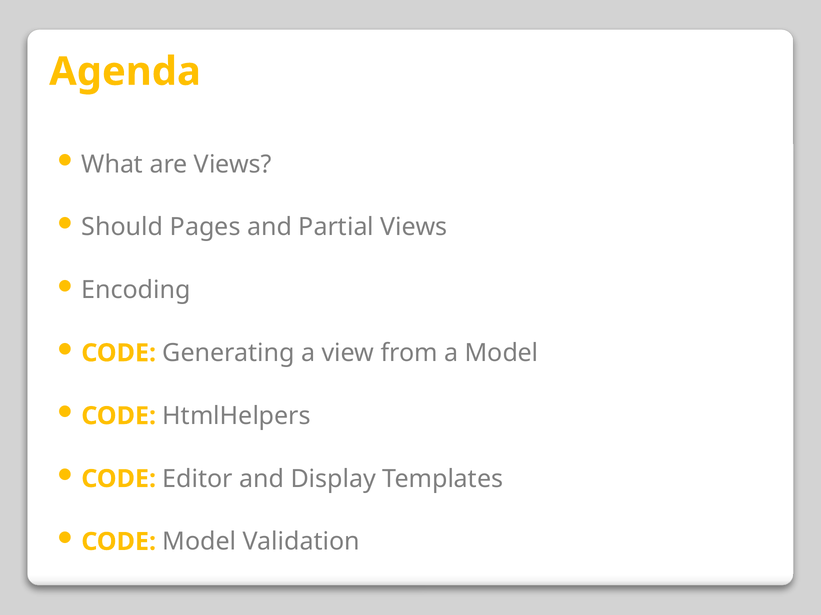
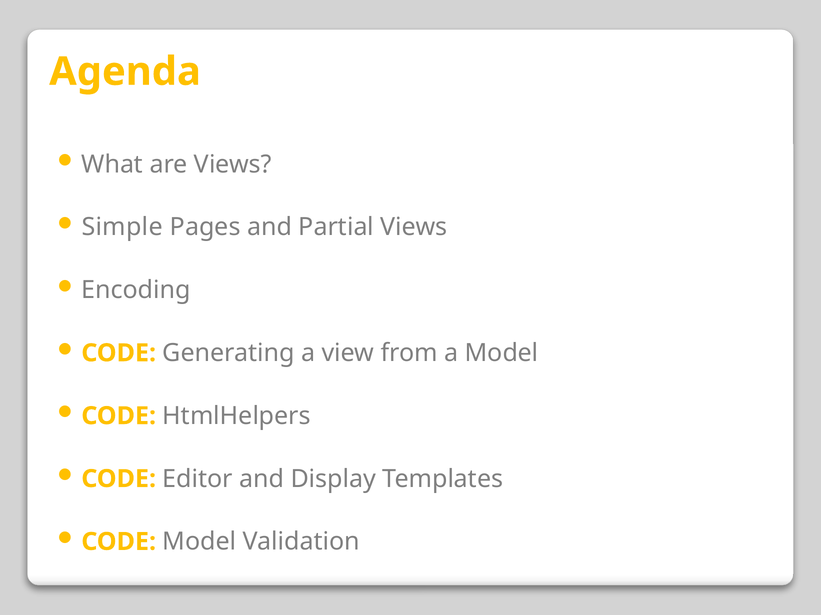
Should: Should -> Simple
